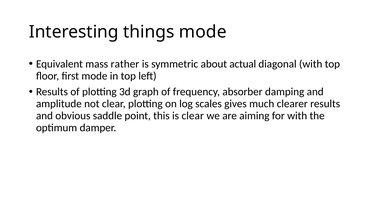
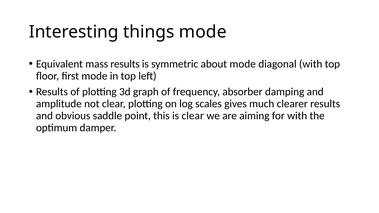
mass rather: rather -> results
about actual: actual -> mode
